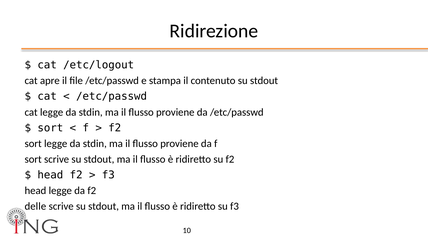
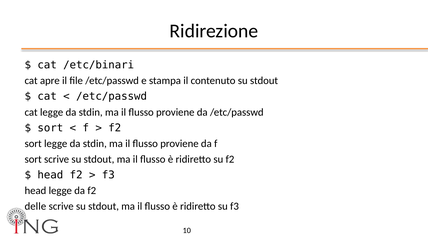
/etc/logout: /etc/logout -> /etc/binari
